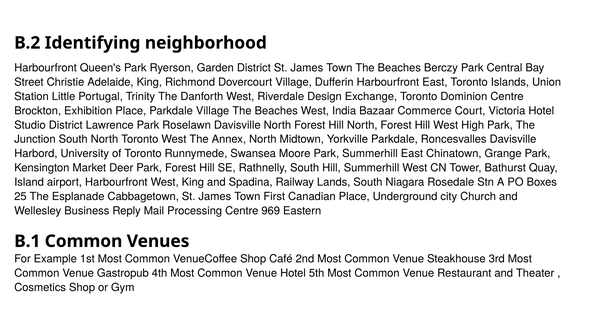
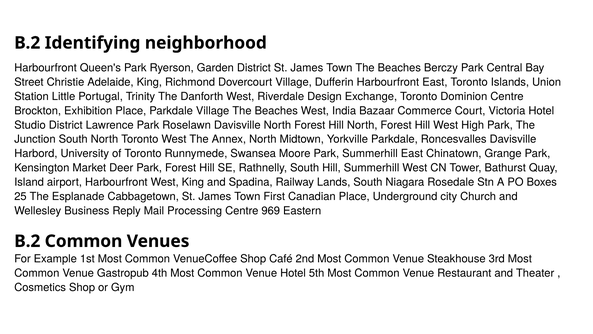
B.1 at (27, 241): B.1 -> B.2
